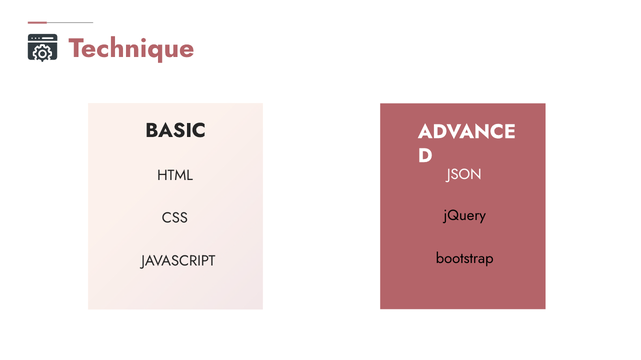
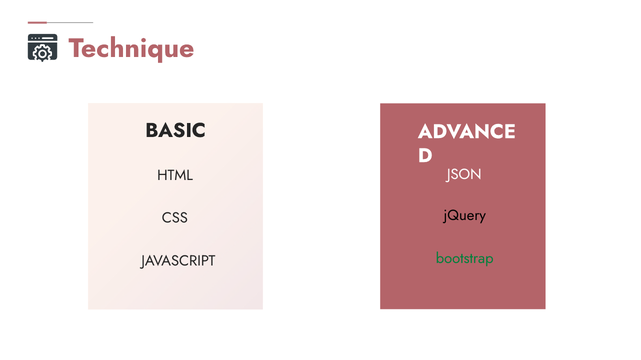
bootstrap colour: black -> green
